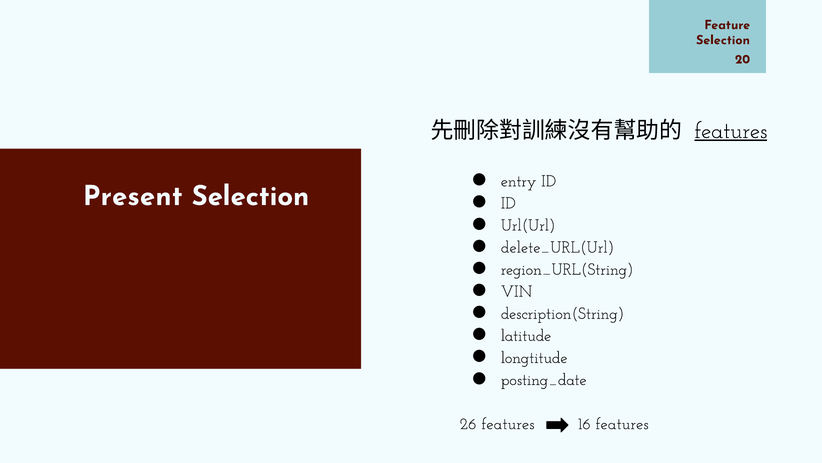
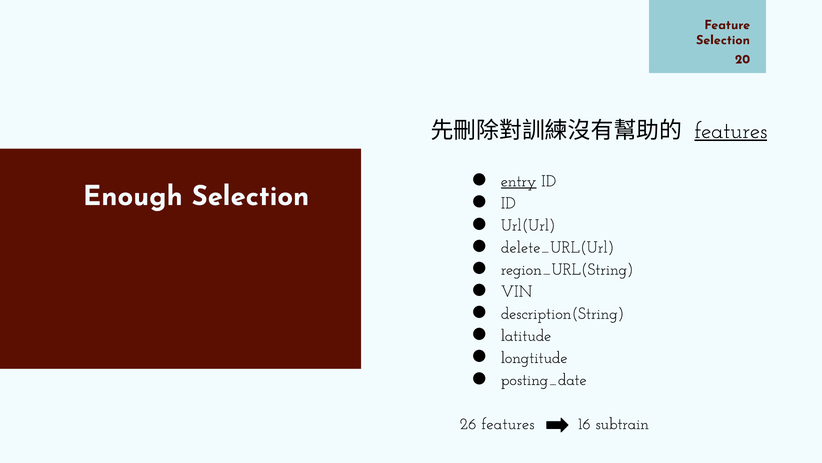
entry underline: none -> present
Present: Present -> Enough
16 features: features -> subtrain
